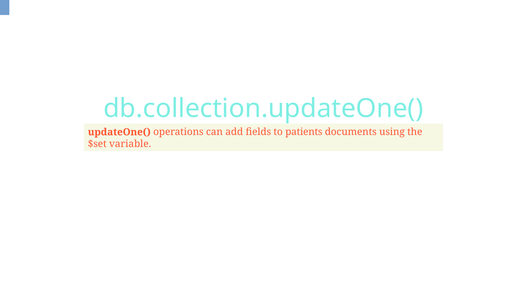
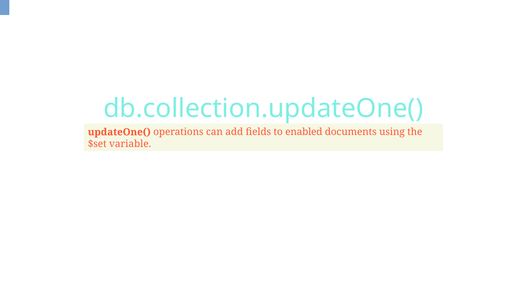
patients: patients -> enabled
